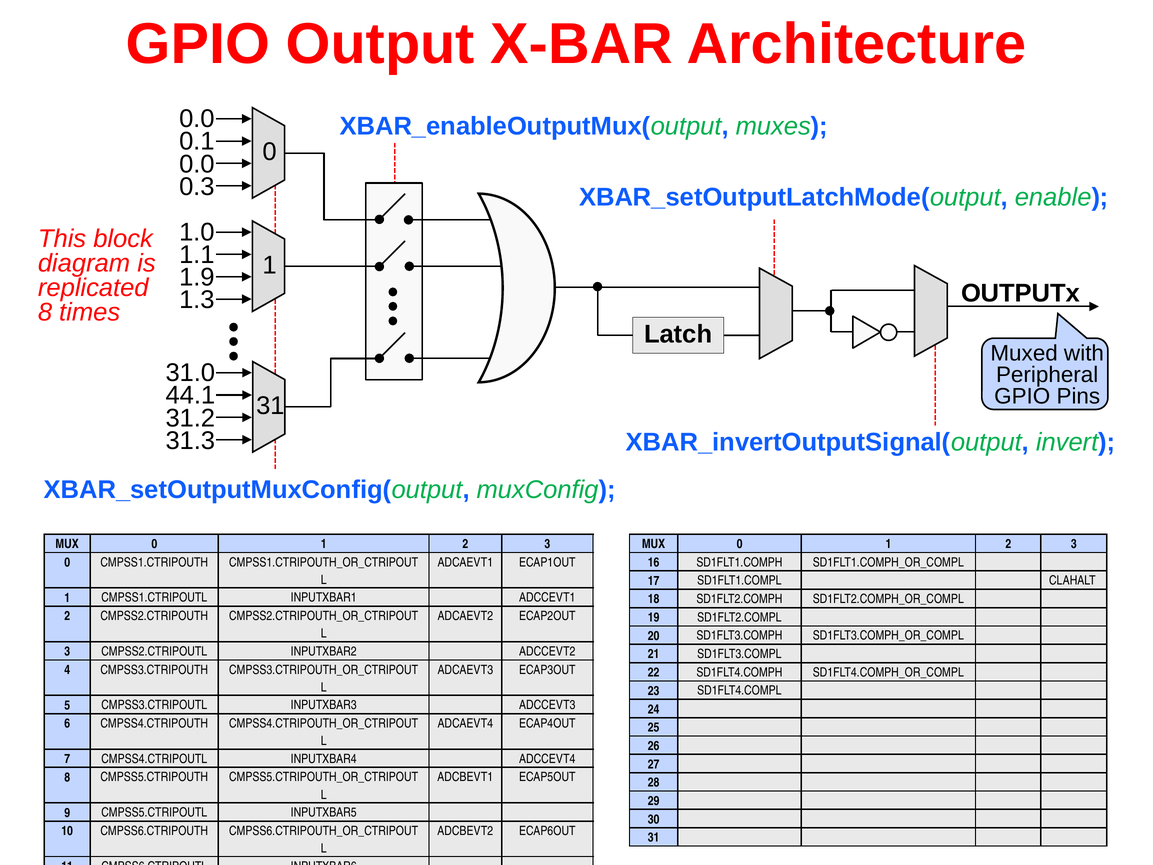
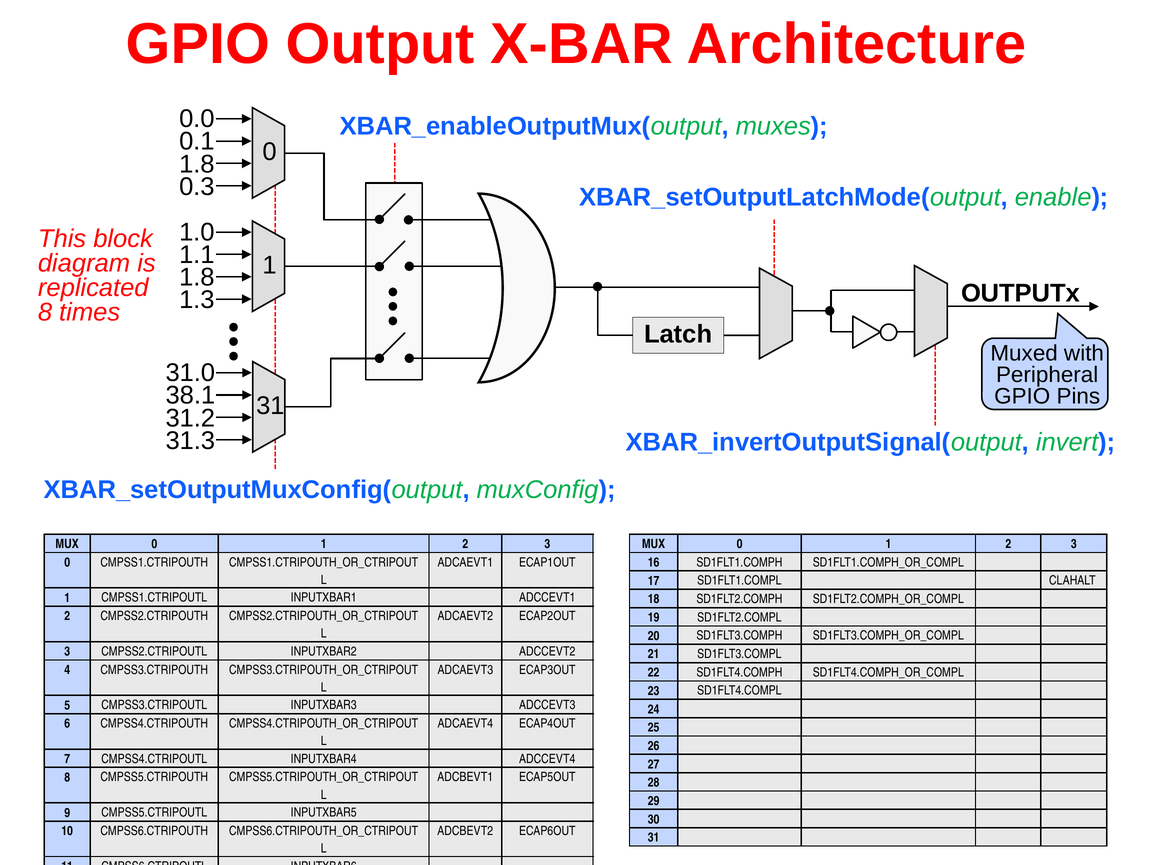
0.0 at (197, 164): 0.0 -> 1.8
1.9 at (197, 277): 1.9 -> 1.8
44.1: 44.1 -> 38.1
